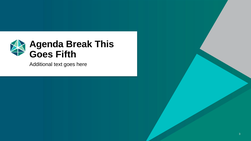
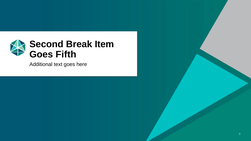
Agenda: Agenda -> Second
This: This -> Item
